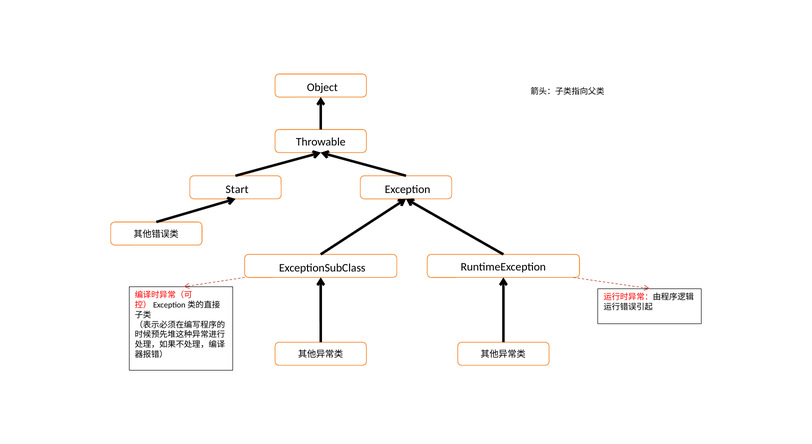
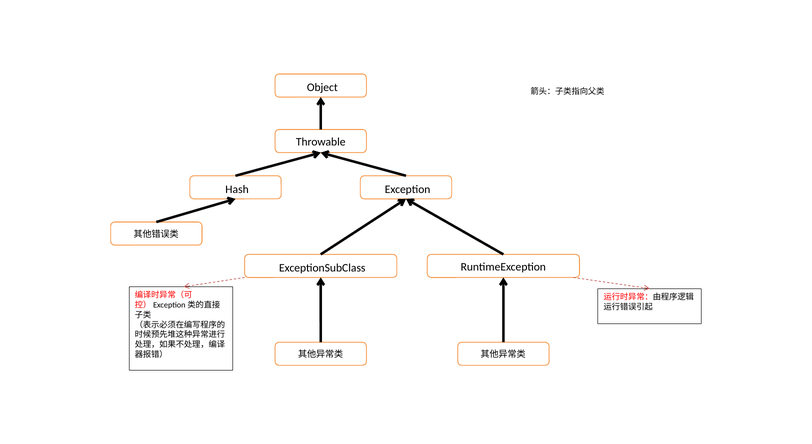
Start: Start -> Hash
